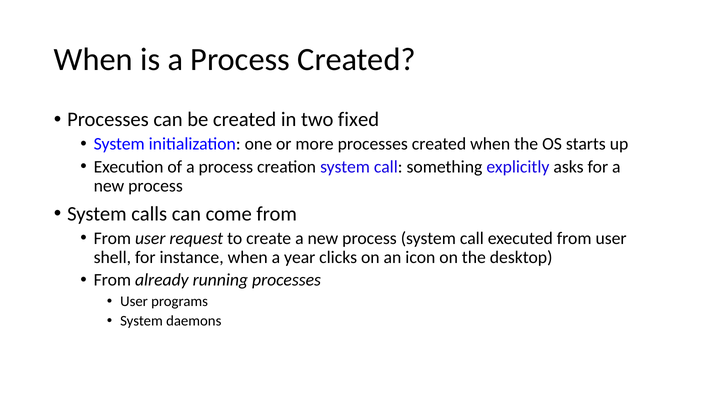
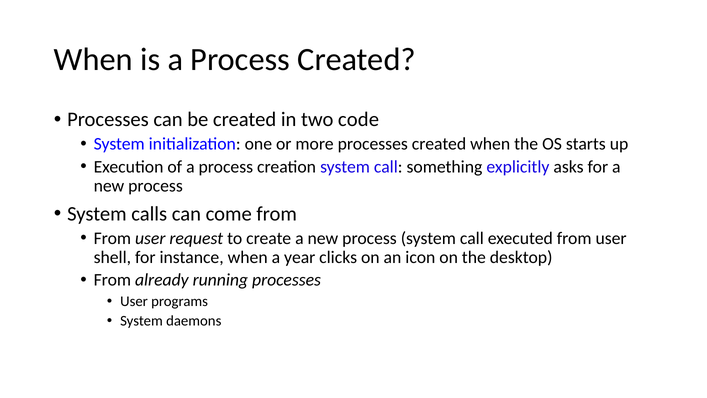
fixed: fixed -> code
